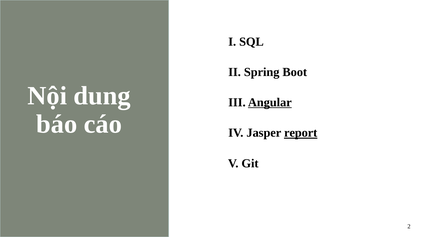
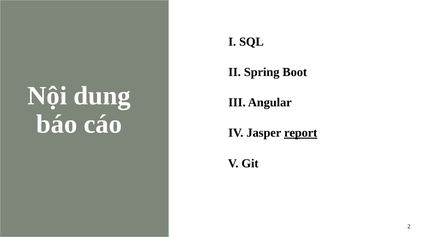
Angular underline: present -> none
